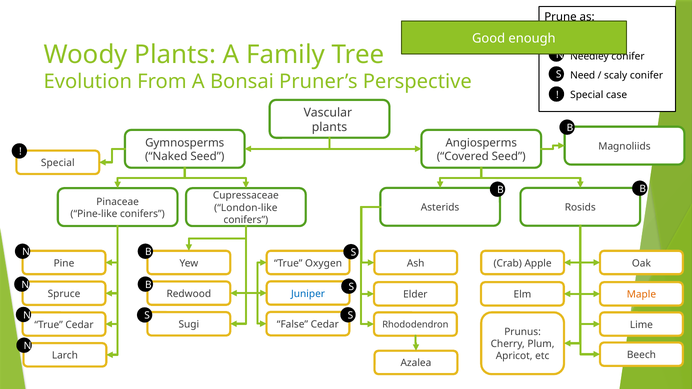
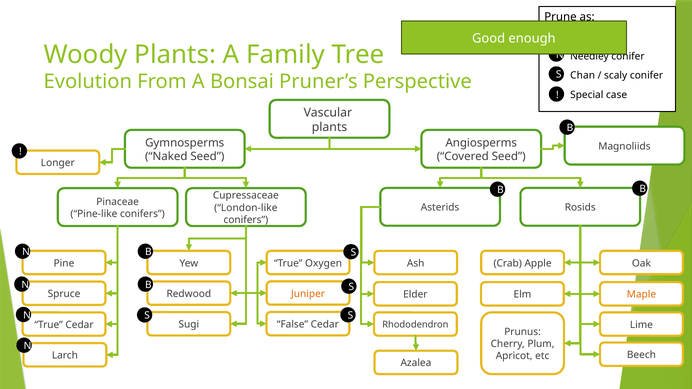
Need: Need -> Chan
Special at (58, 163): Special -> Longer
Juniper colour: blue -> orange
